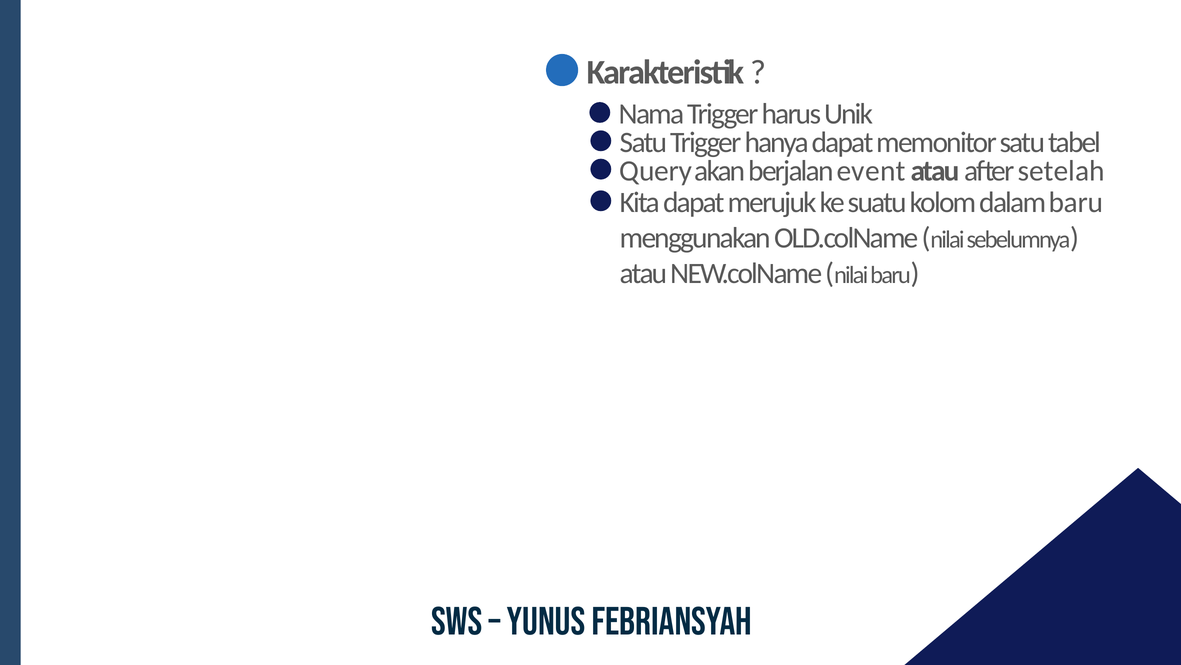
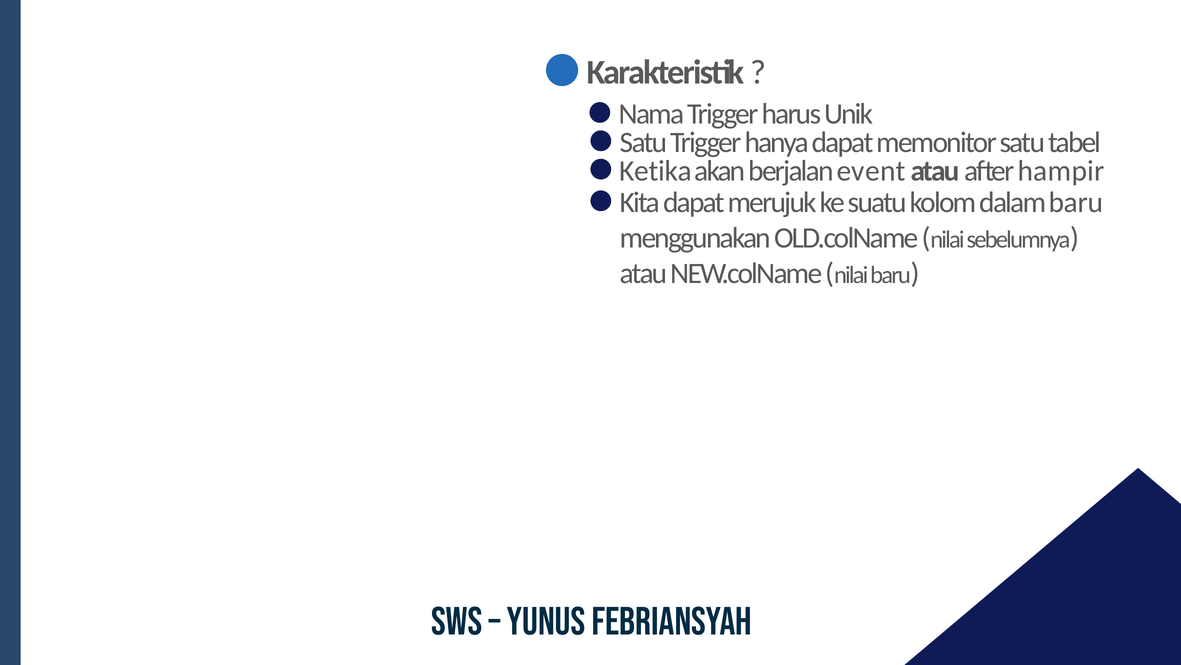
Query: Query -> Ketika
setelah: setelah -> hampir
